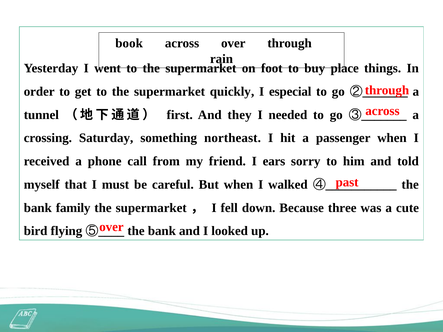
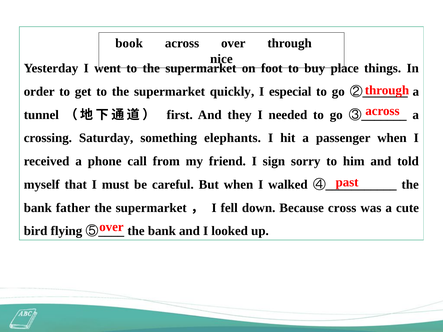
rain: rain -> nice
northeast: northeast -> elephants
ears: ears -> sign
family: family -> father
three: three -> cross
